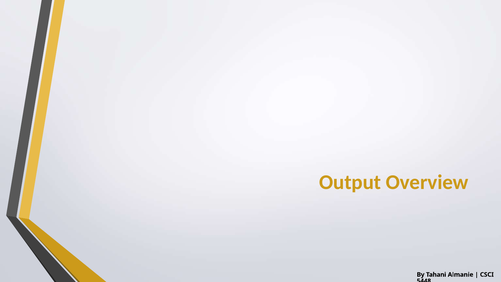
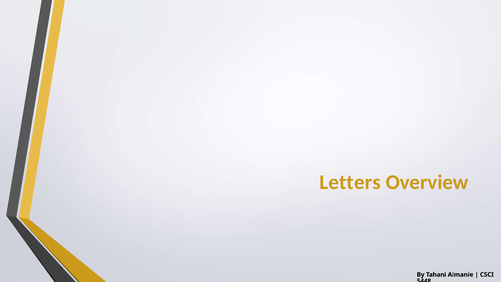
Output: Output -> Letters
